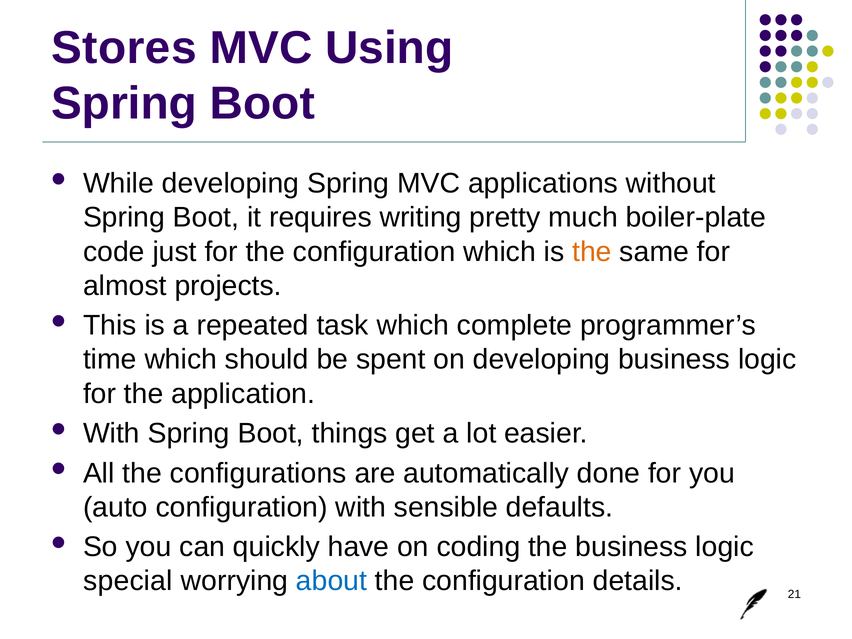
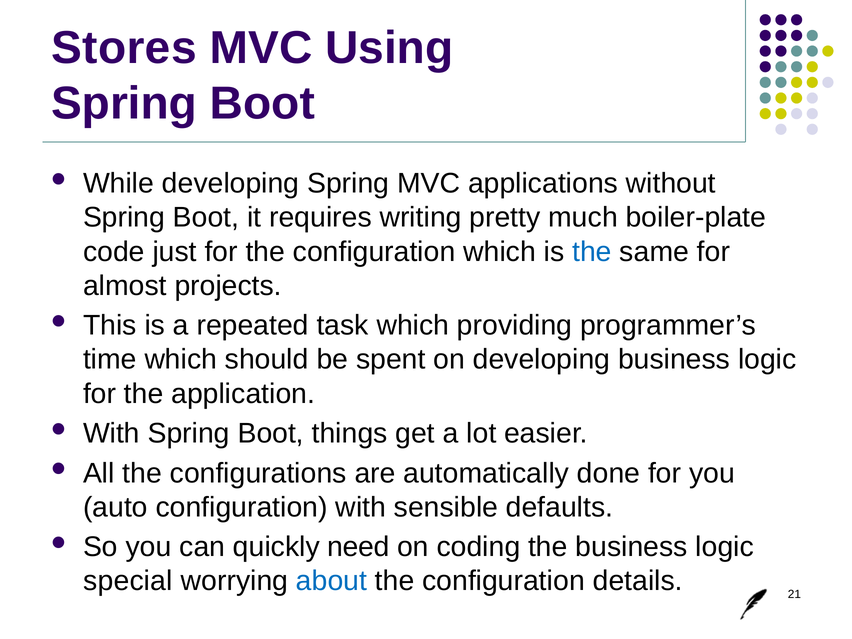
the at (592, 252) colour: orange -> blue
complete: complete -> providing
have: have -> need
